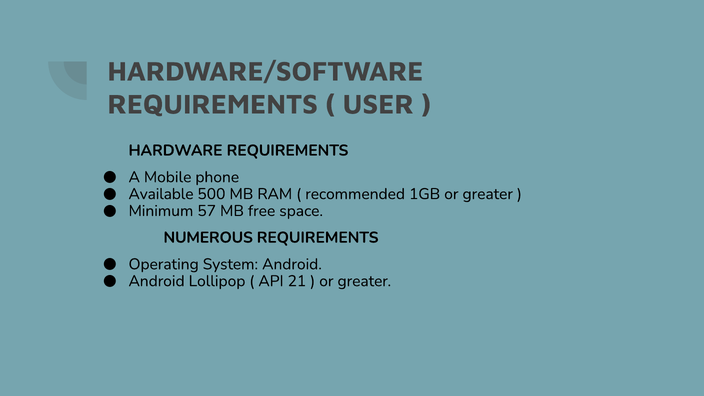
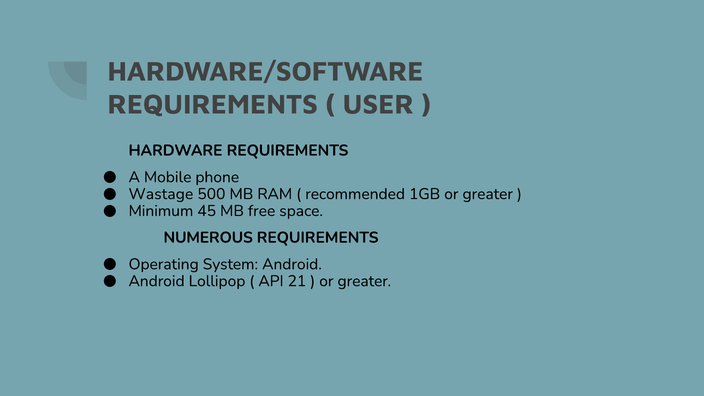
Available: Available -> Wastage
57: 57 -> 45
